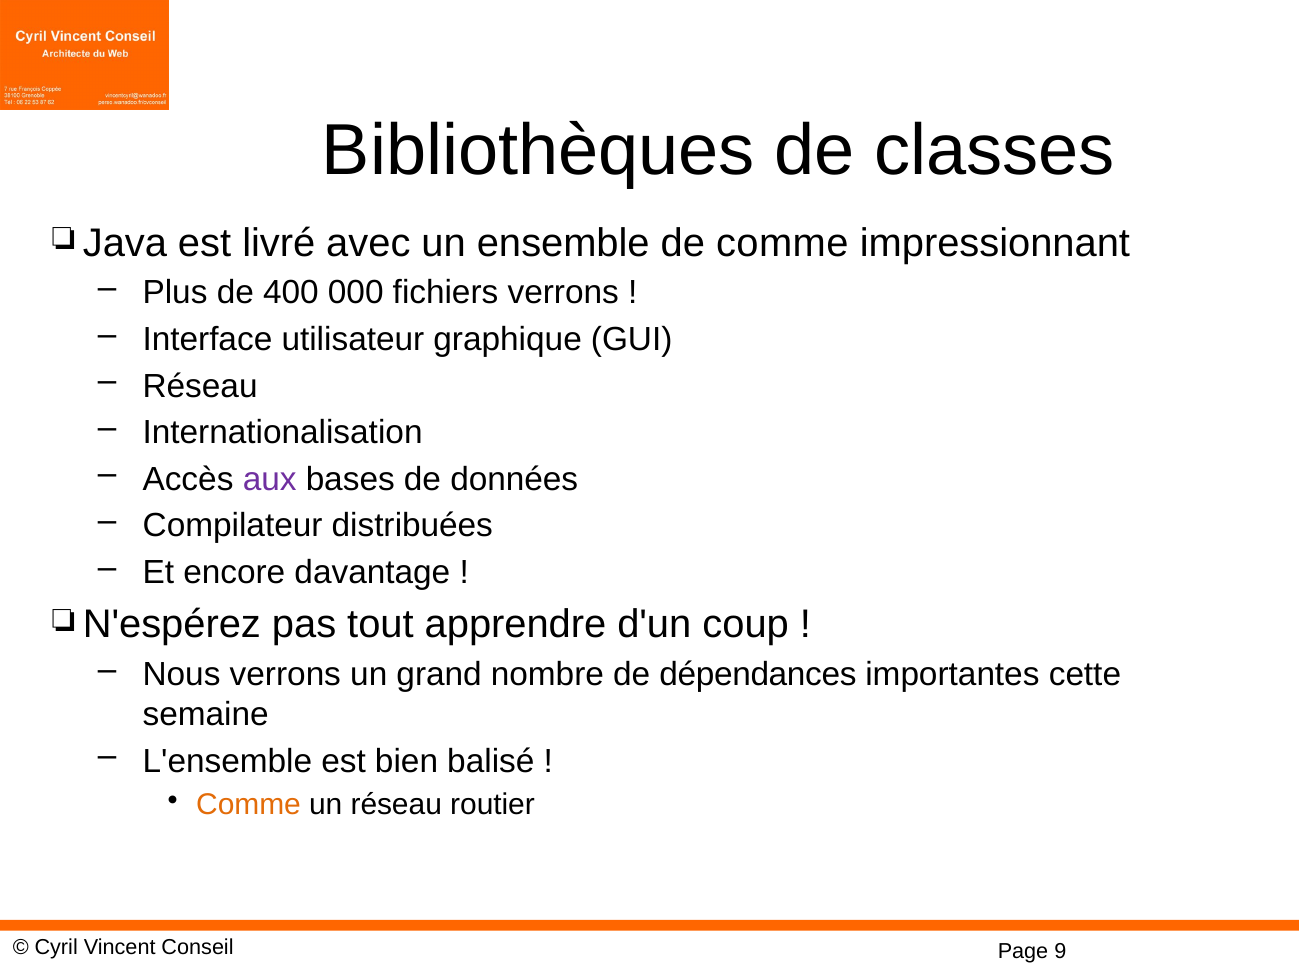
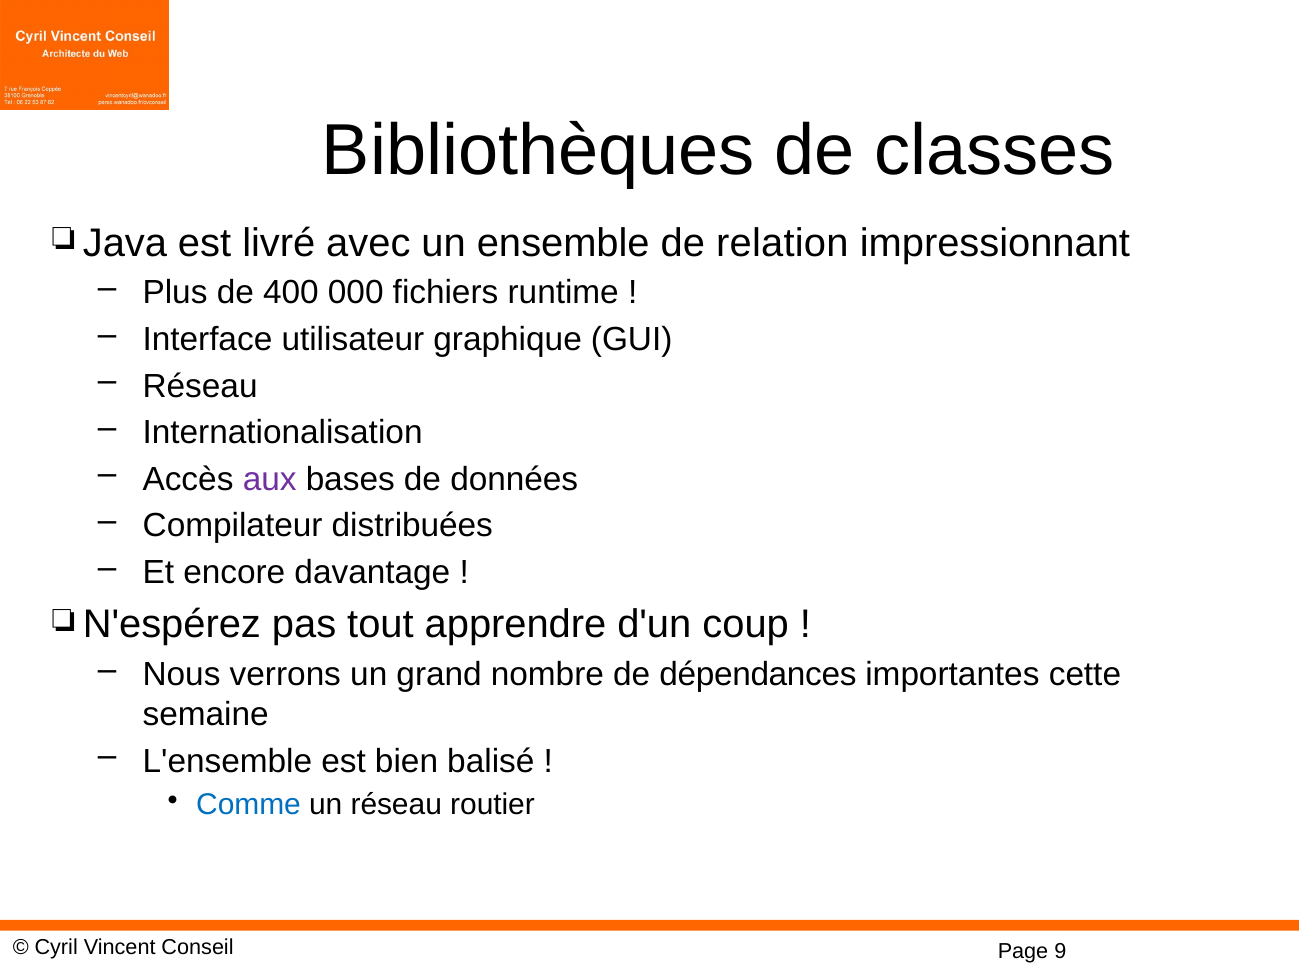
de comme: comme -> relation
fichiers verrons: verrons -> runtime
Comme at (249, 805) colour: orange -> blue
